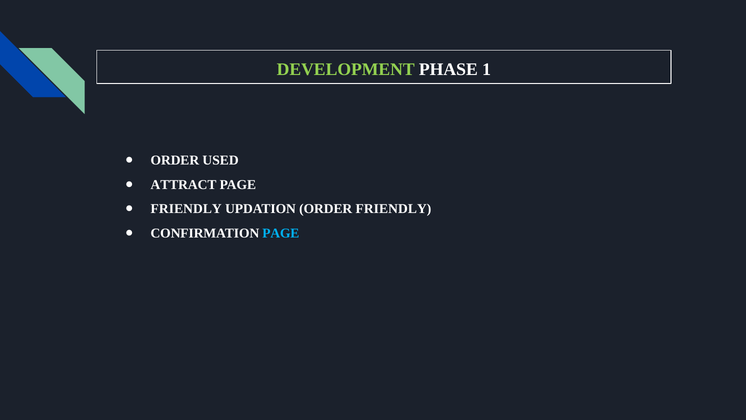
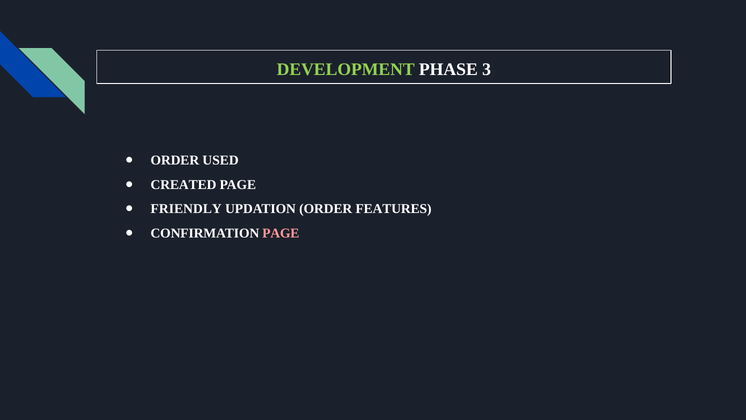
1: 1 -> 3
ATTRACT: ATTRACT -> CREATED
ORDER FRIENDLY: FRIENDLY -> FEATURES
PAGE at (281, 233) colour: light blue -> pink
